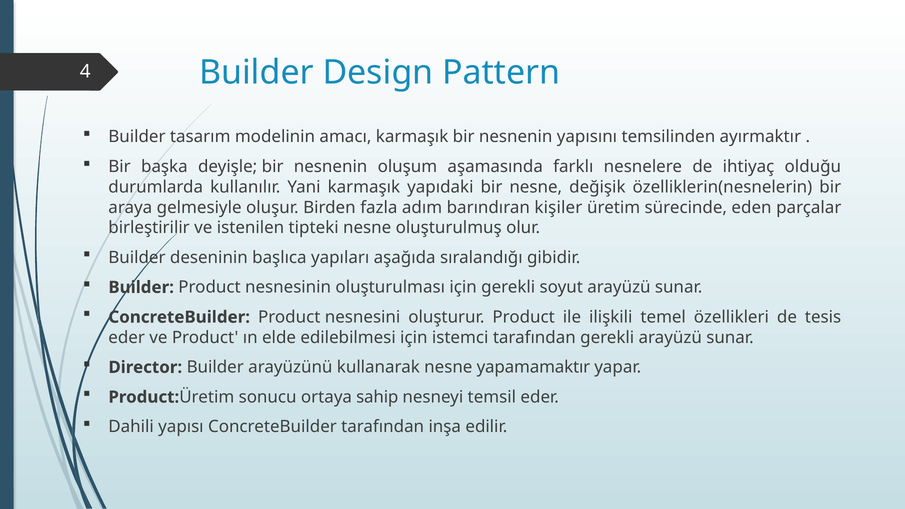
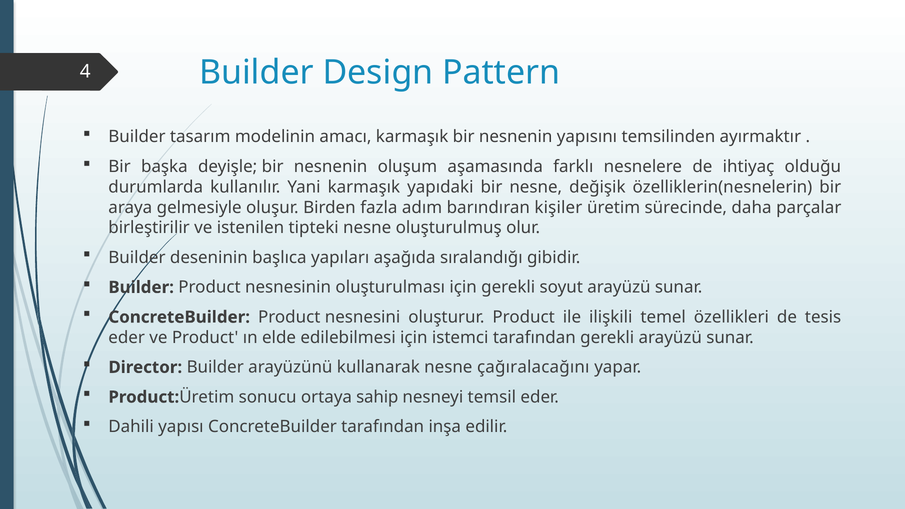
eden: eden -> daha
yapamamaktır: yapamamaktır -> çağıralacağını
